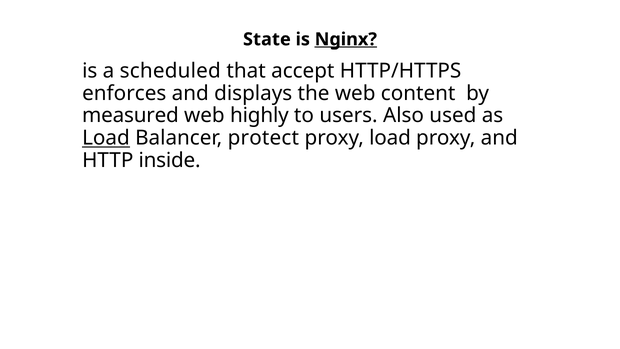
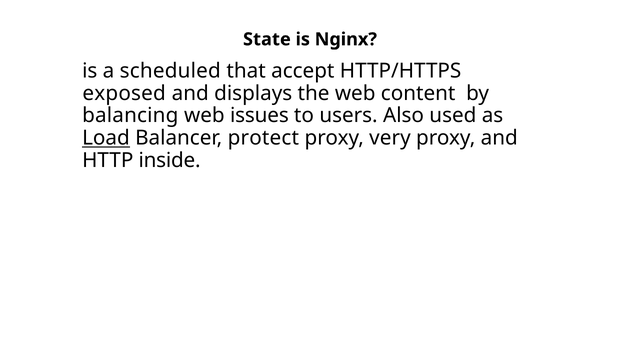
Nginx underline: present -> none
enforces: enforces -> exposed
measured: measured -> balancing
highly: highly -> issues
proxy load: load -> very
